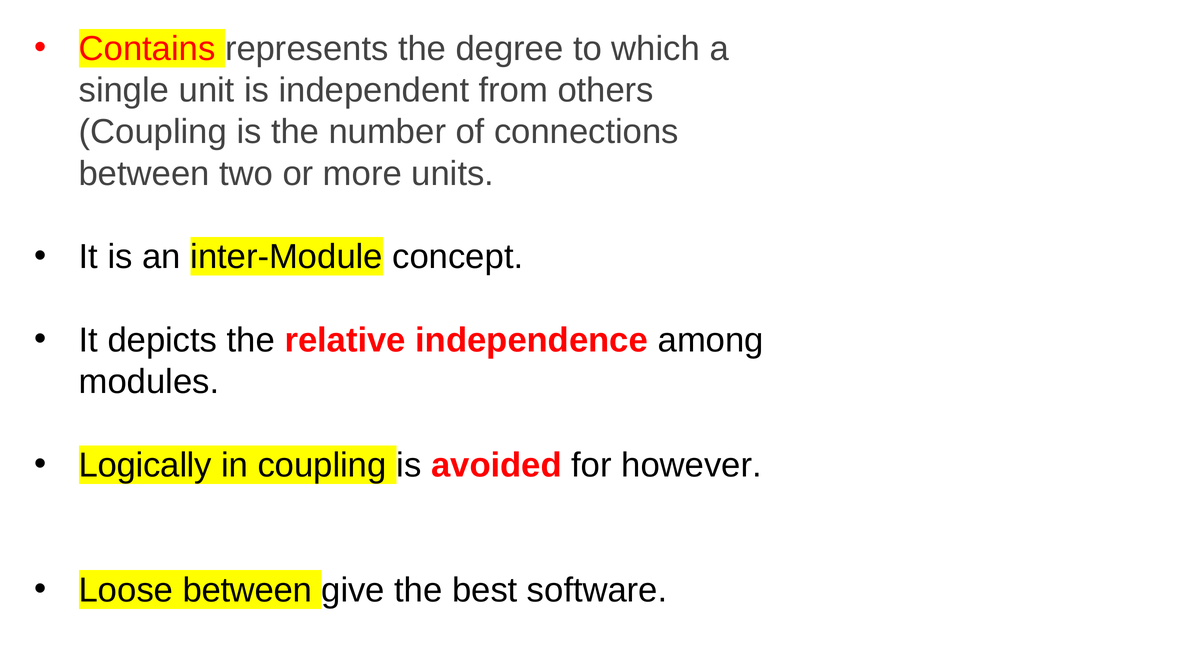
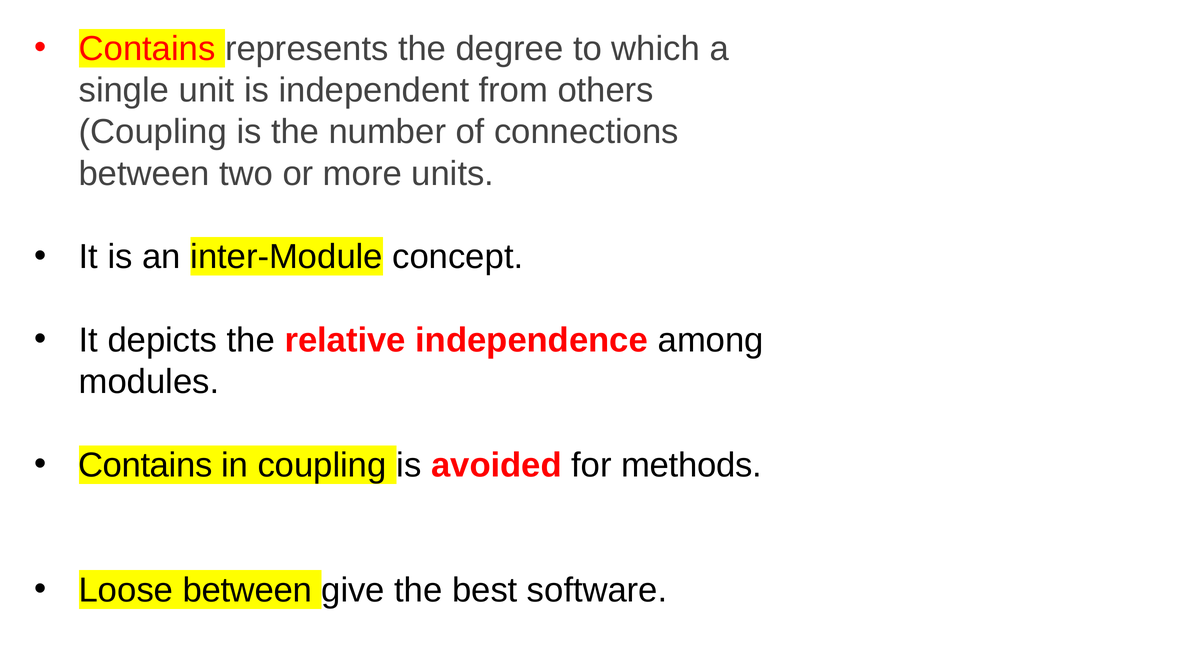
Logically at (145, 465): Logically -> Contains
however: however -> methods
